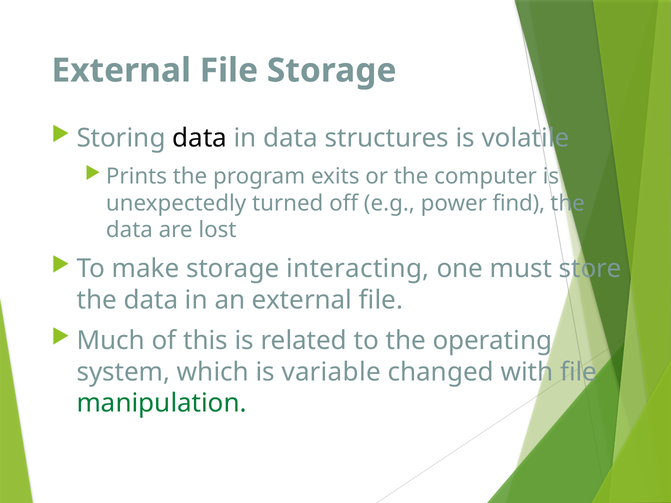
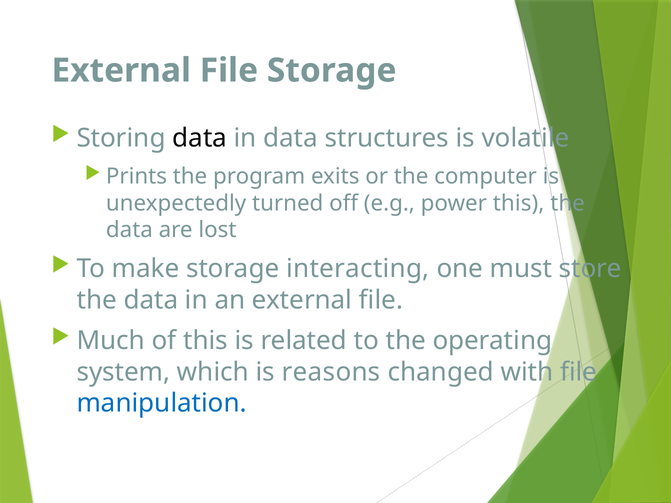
power find: find -> this
variable: variable -> reasons
manipulation colour: green -> blue
